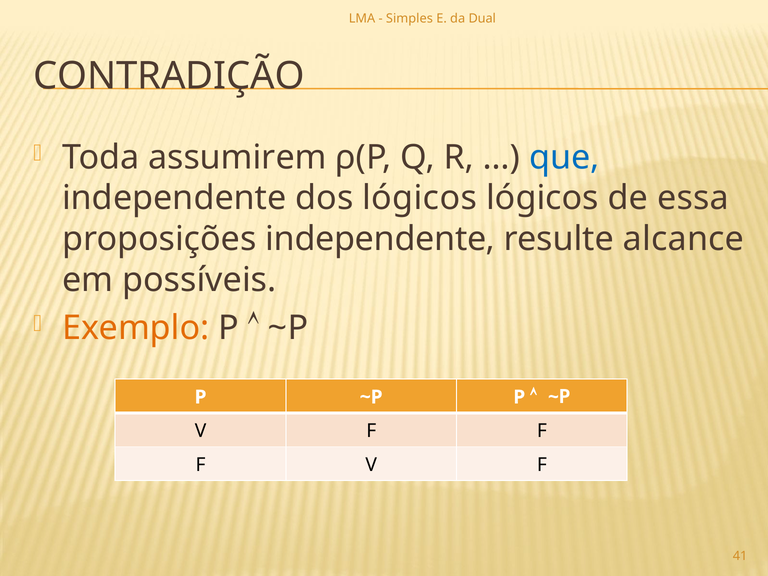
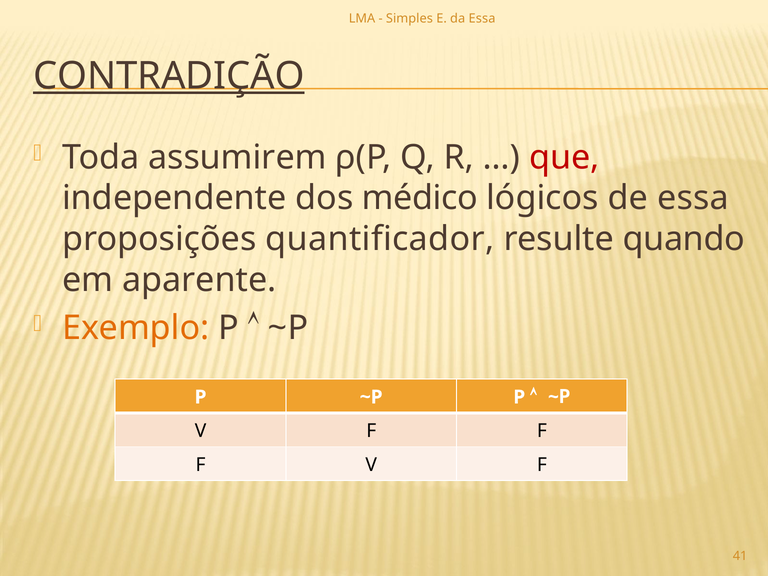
da Dual: Dual -> Essa
CONTRADIÇÃO underline: none -> present
que colour: blue -> red
dos lógicos: lógicos -> médico
proposições independente: independente -> quantificador
alcance: alcance -> quando
possíveis: possíveis -> aparente
